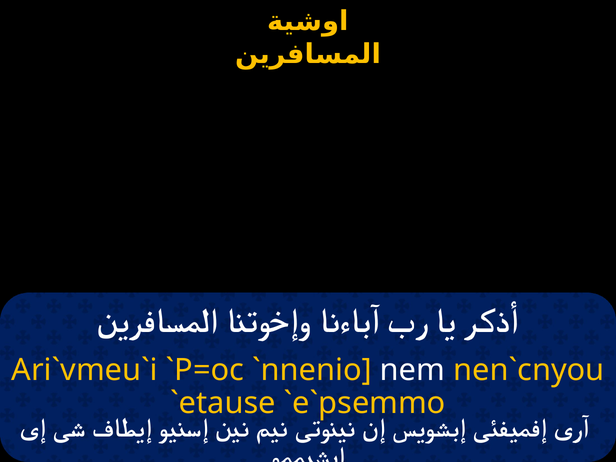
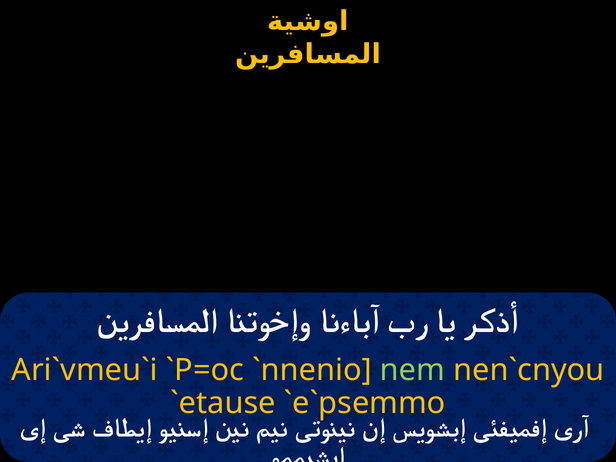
nem colour: white -> light green
